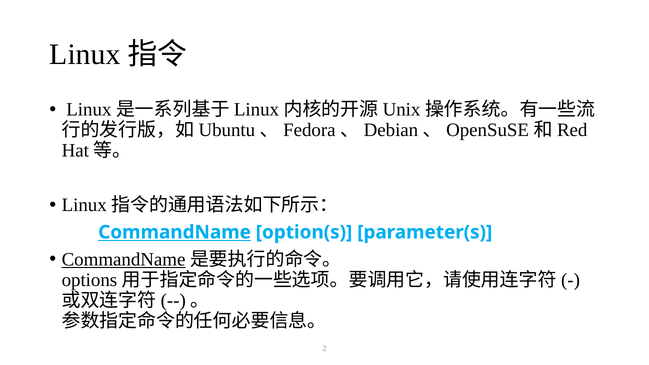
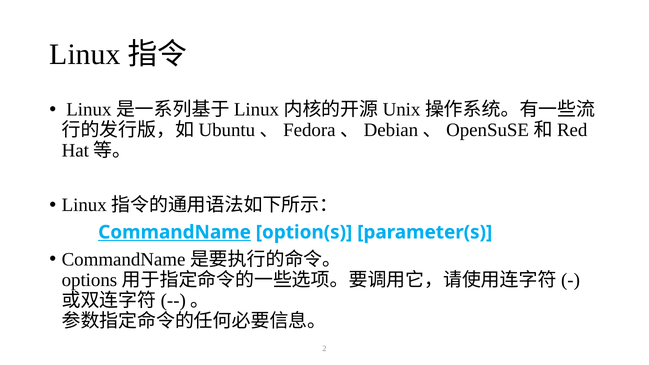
CommandName at (124, 259) underline: present -> none
